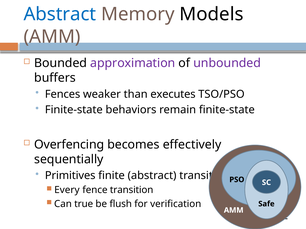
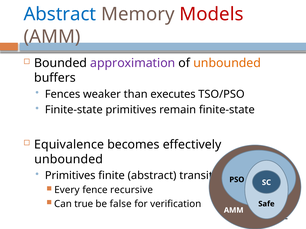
Models colour: black -> red
unbounded at (227, 63) colour: purple -> orange
Finite-state behaviors: behaviors -> primitives
Overfencing: Overfencing -> Equivalence
sequentially at (69, 160): sequentially -> unbounded
fence transition: transition -> recursive
flush: flush -> false
